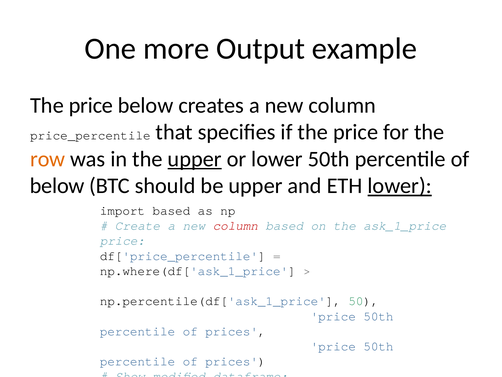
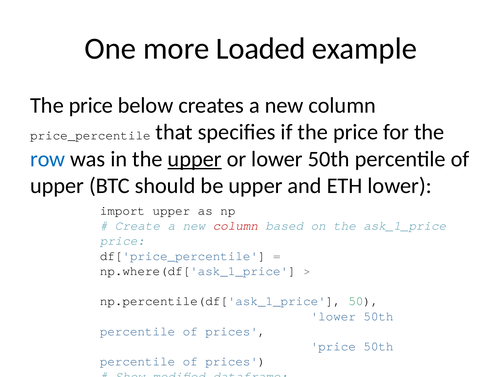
Output: Output -> Loaded
row colour: orange -> blue
below at (57, 186): below -> upper
lower at (400, 186) underline: present -> none
import based: based -> upper
price at (333, 316): price -> lower
